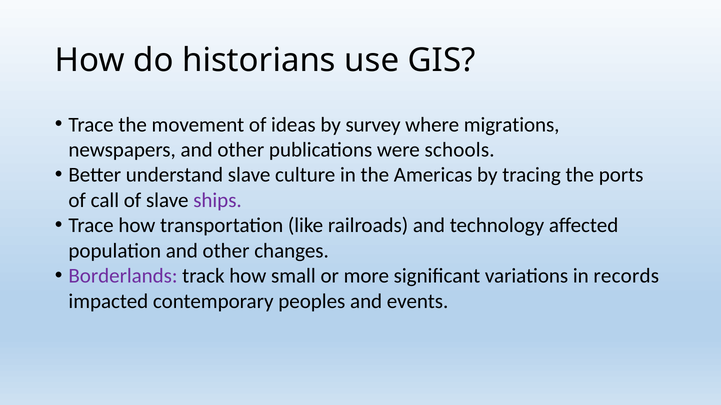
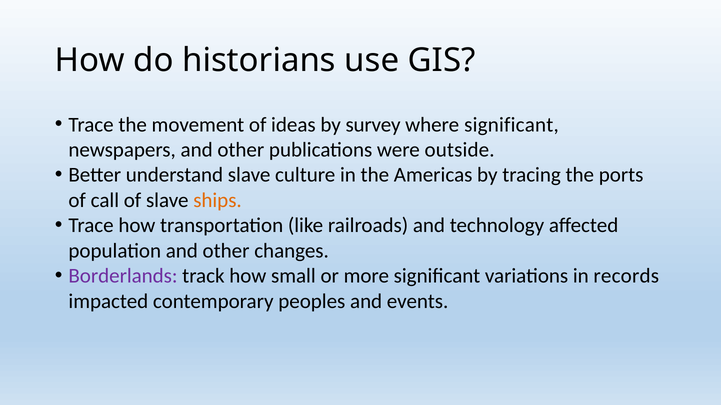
where migrations: migrations -> significant
schools: schools -> outside
ships colour: purple -> orange
